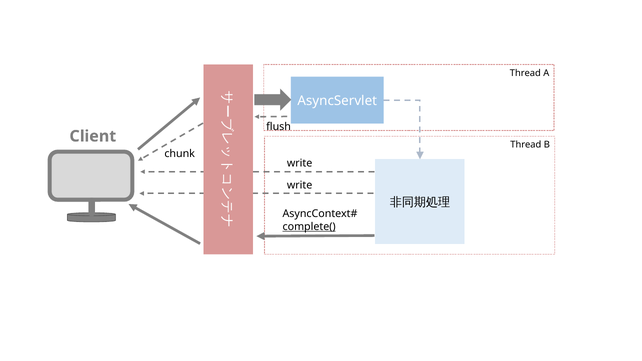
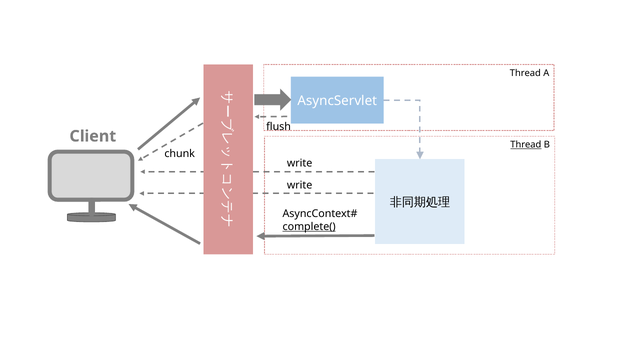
Thread at (526, 145) underline: none -> present
